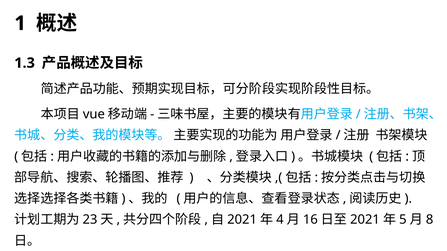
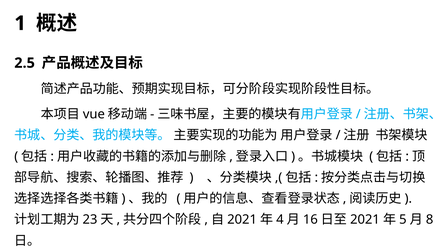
1.3: 1.3 -> 2.5
